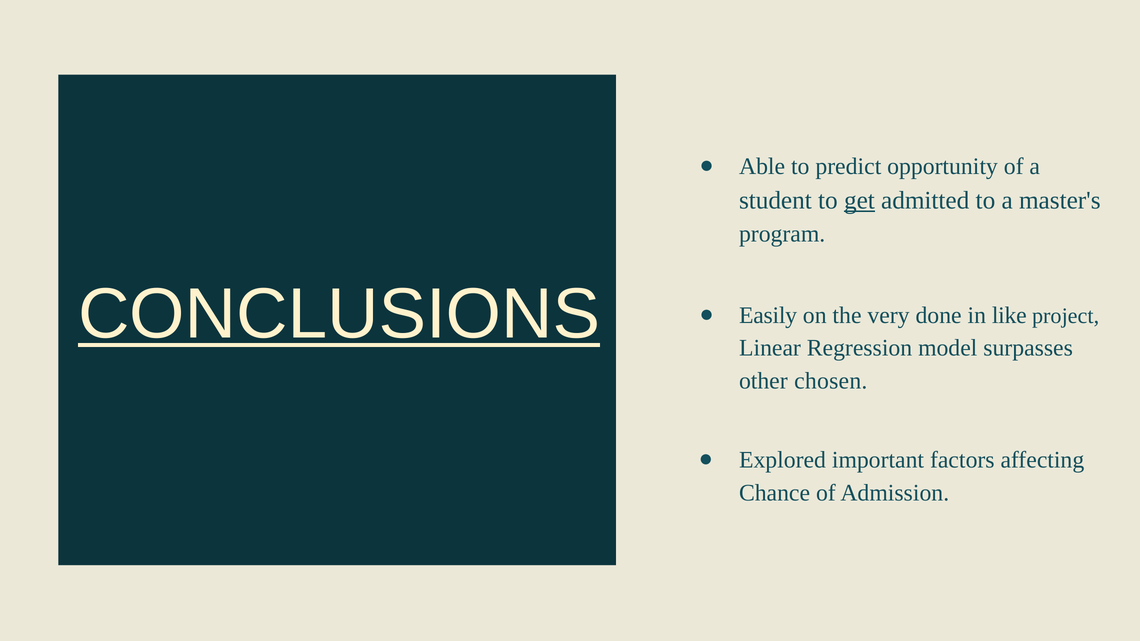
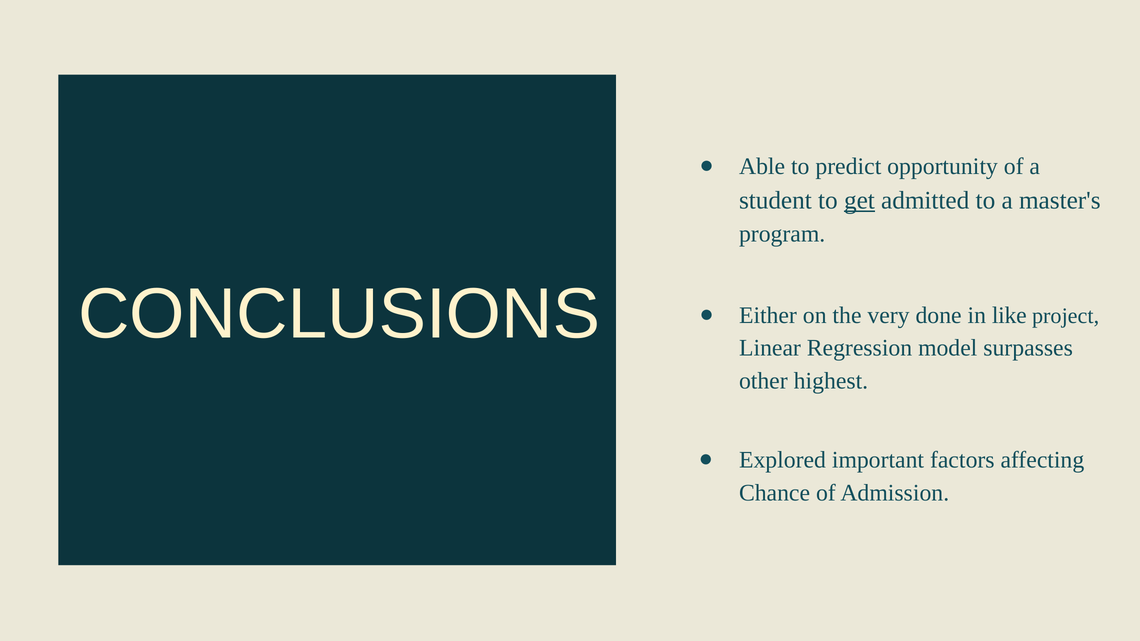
CONCLUSIONS underline: present -> none
Easily: Easily -> Either
chosen: chosen -> highest
